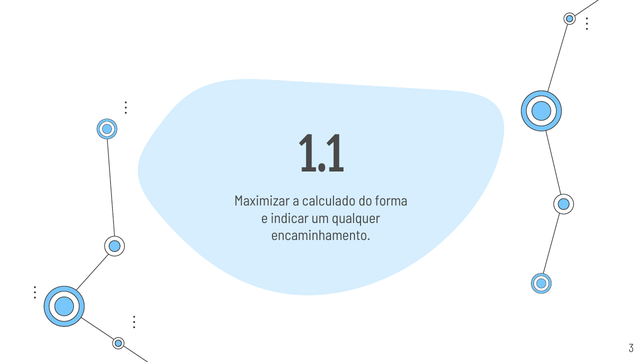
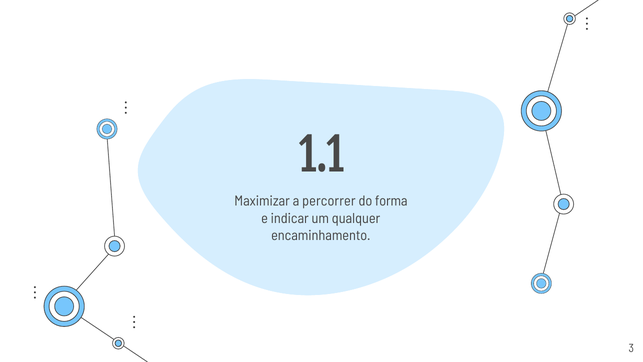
calculado: calculado -> percorrer
